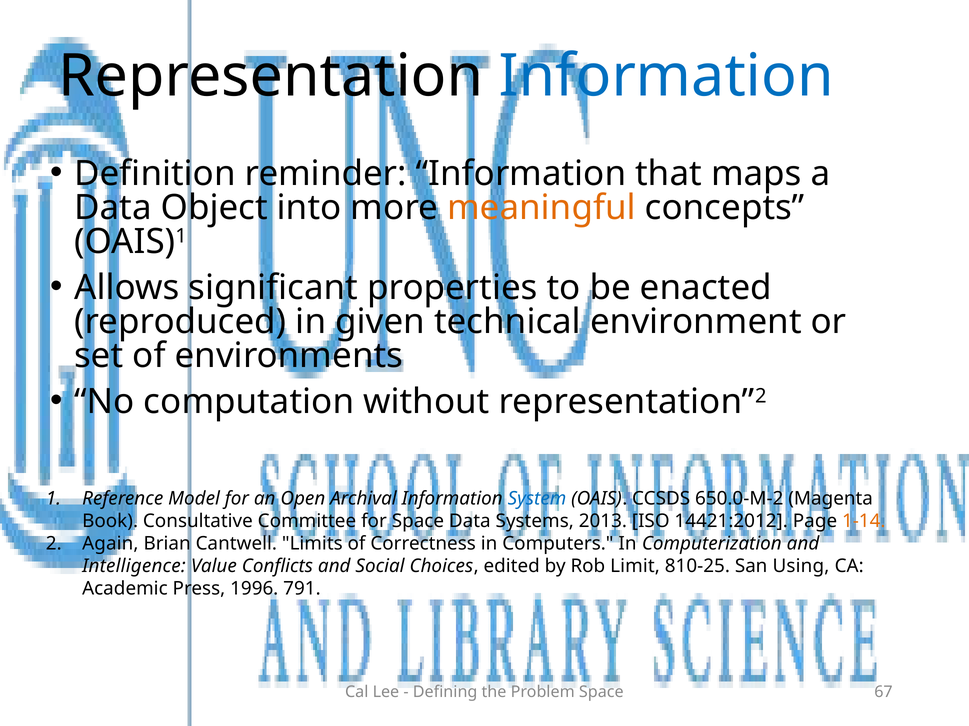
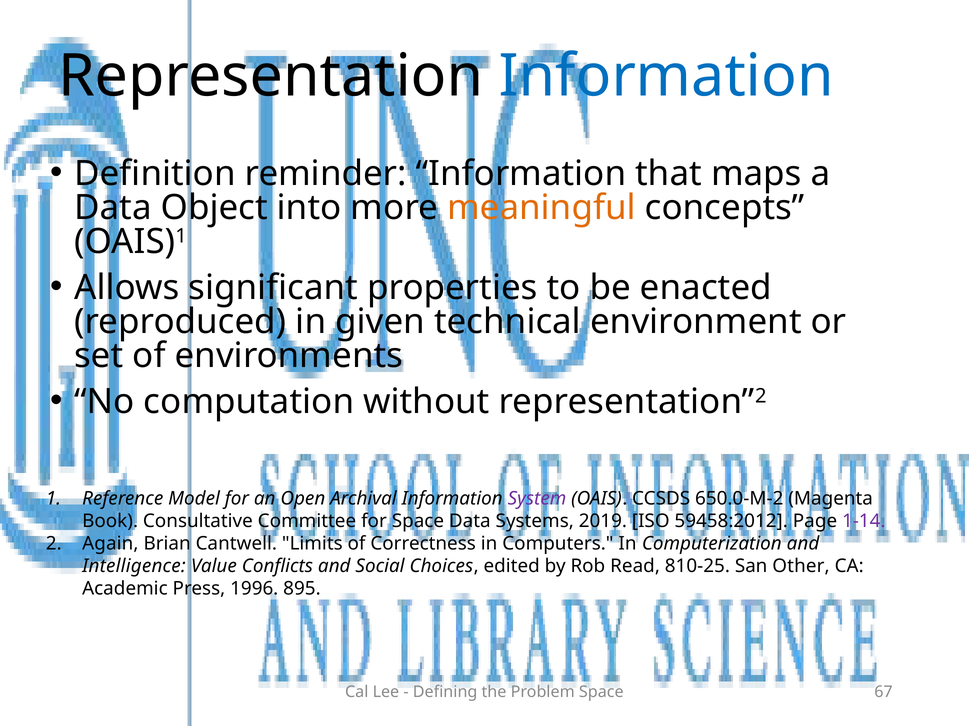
System colour: blue -> purple
2013: 2013 -> 2019
14421:2012: 14421:2012 -> 59458:2012
1-14 colour: orange -> purple
Limit: Limit -> Read
Using: Using -> Other
791: 791 -> 895
